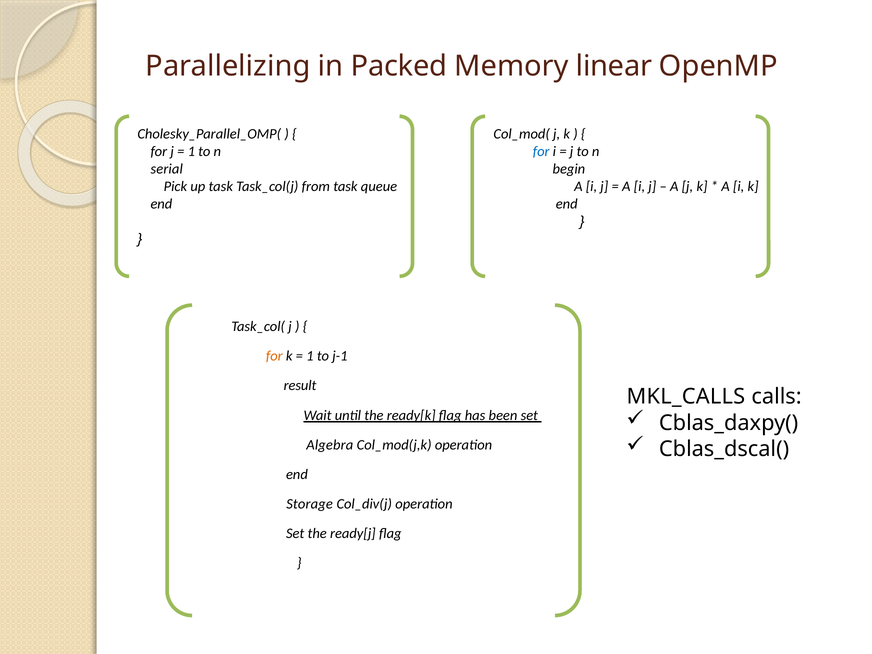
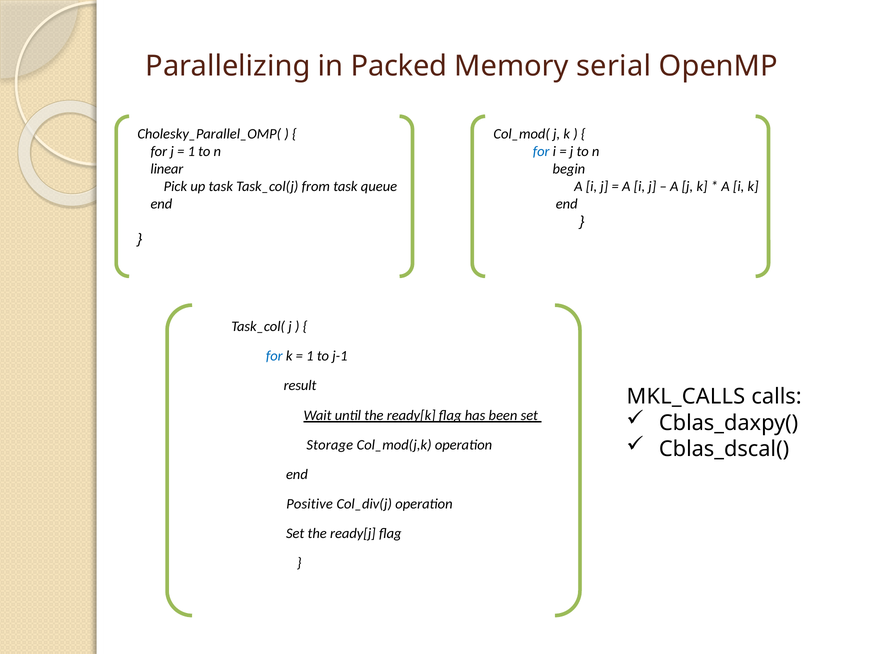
linear: linear -> serial
serial: serial -> linear
for at (274, 356) colour: orange -> blue
Algebra: Algebra -> Storage
Storage: Storage -> Positive
